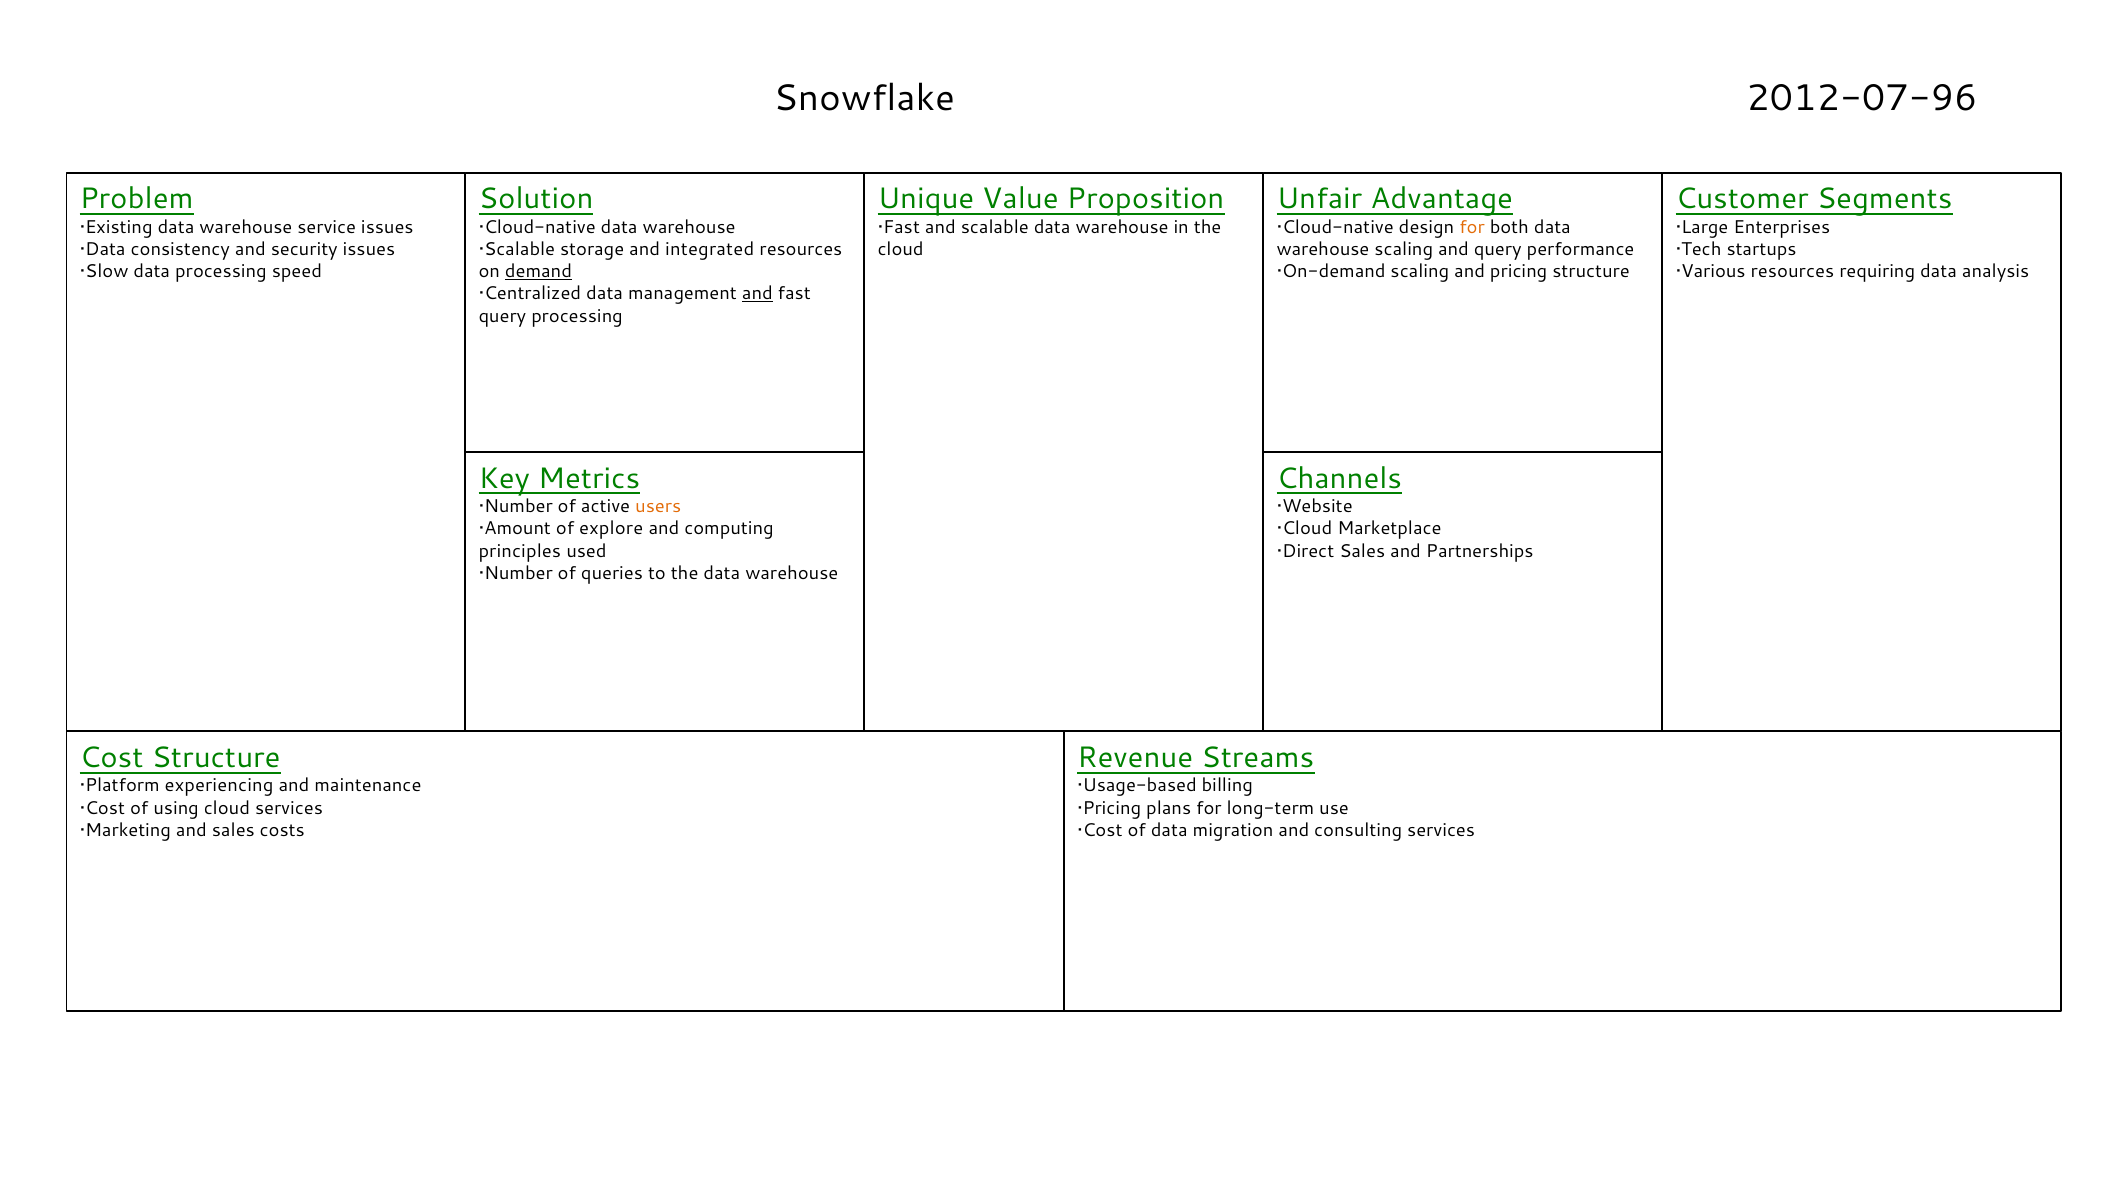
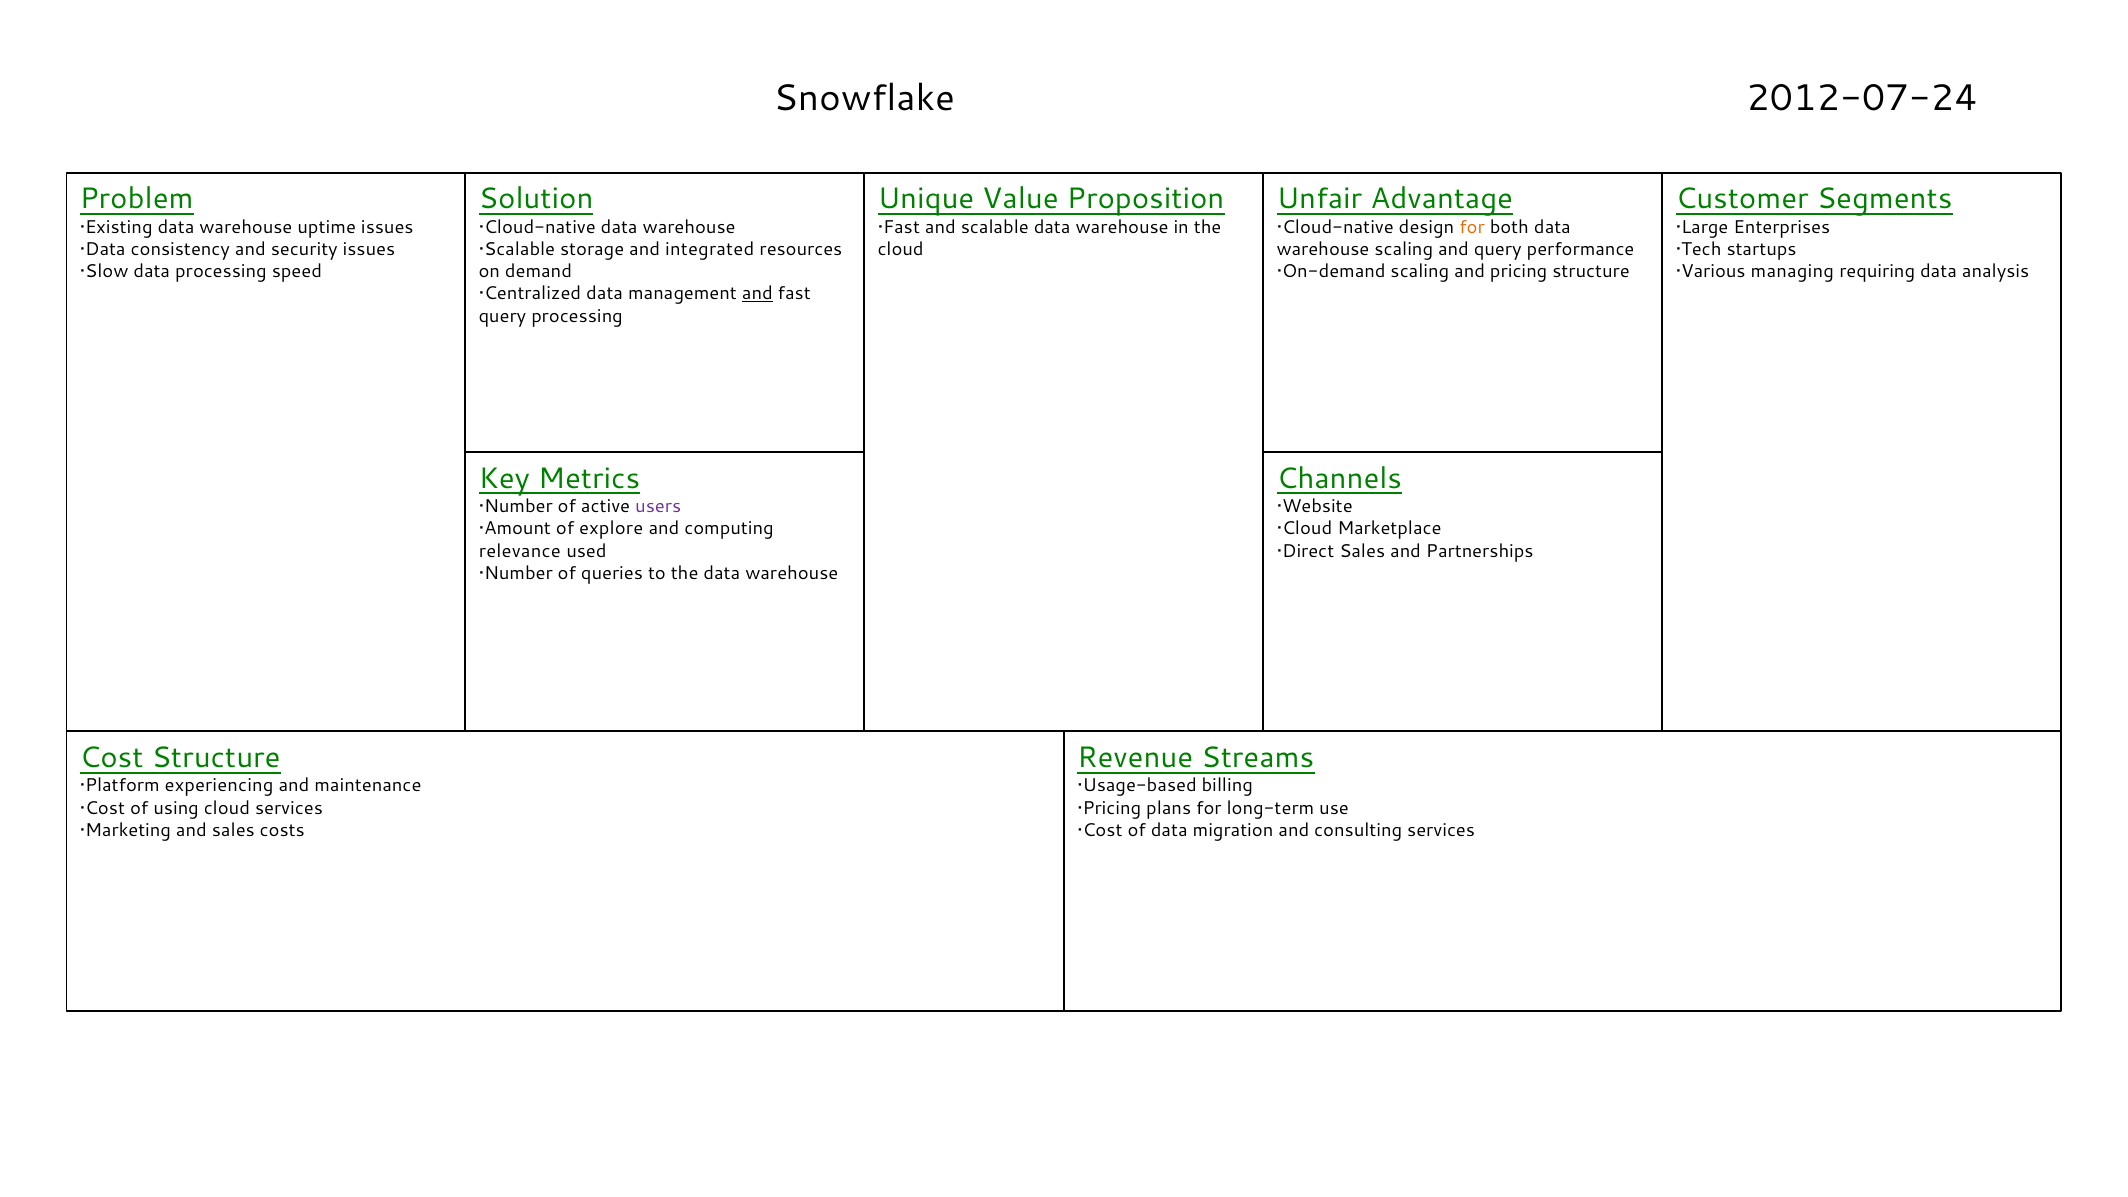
2012-07-96: 2012-07-96 -> 2012-07-24
service: service -> uptime
demand underline: present -> none
Various resources: resources -> managing
users colour: orange -> purple
principles: principles -> relevance
